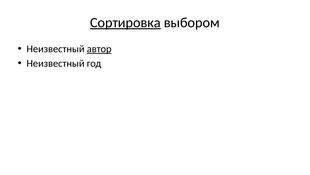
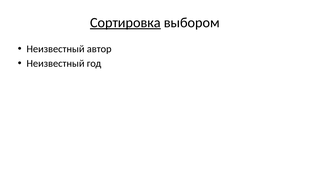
автор underline: present -> none
